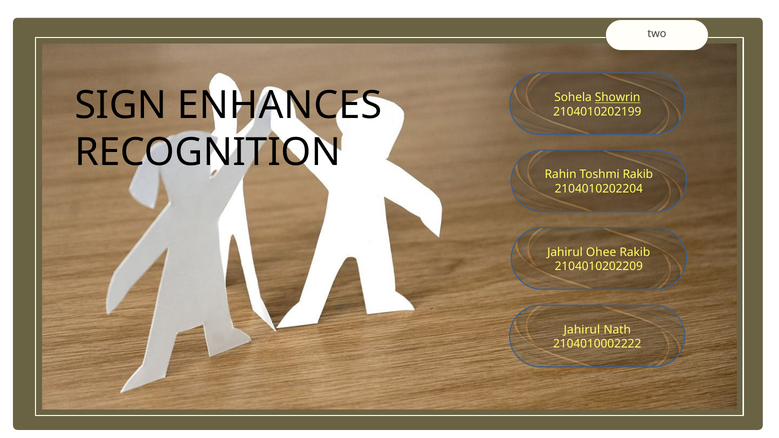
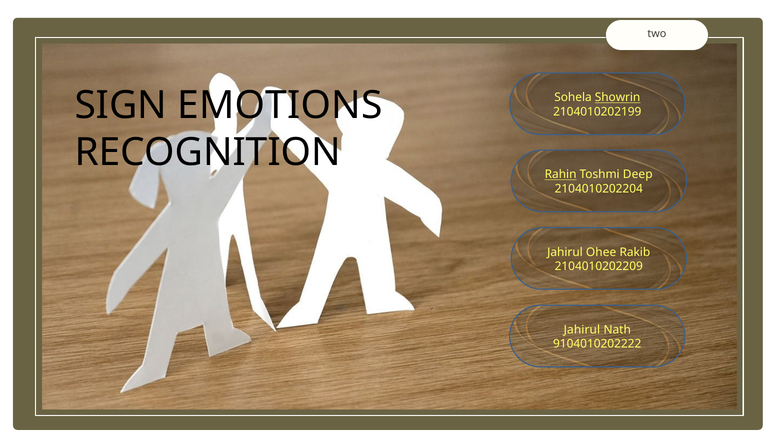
ENHANCES: ENHANCES -> EMOTIONS
Rahin underline: none -> present
Toshmi Rakib: Rakib -> Deep
2104010002222: 2104010002222 -> 9104010202222
